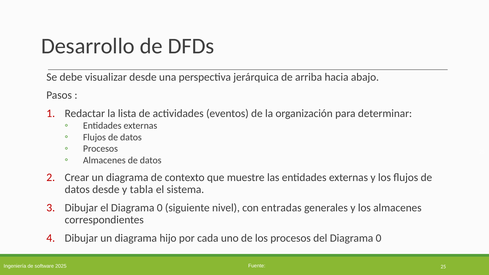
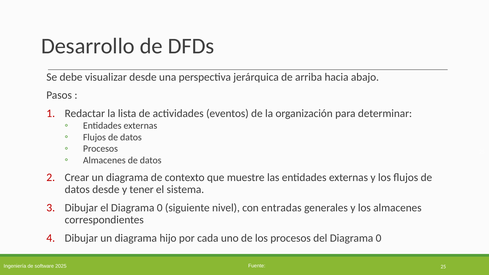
tabla: tabla -> tener
